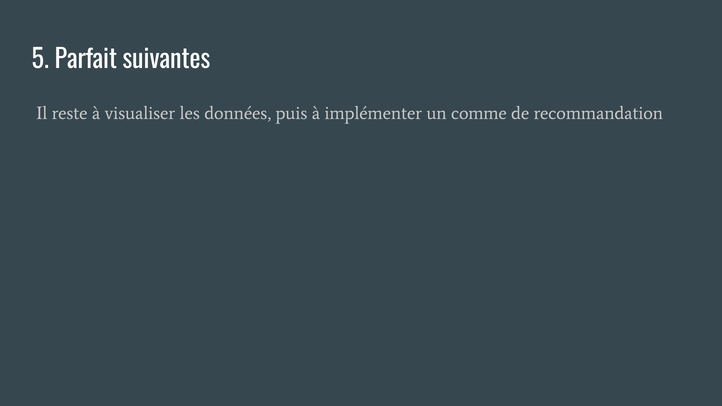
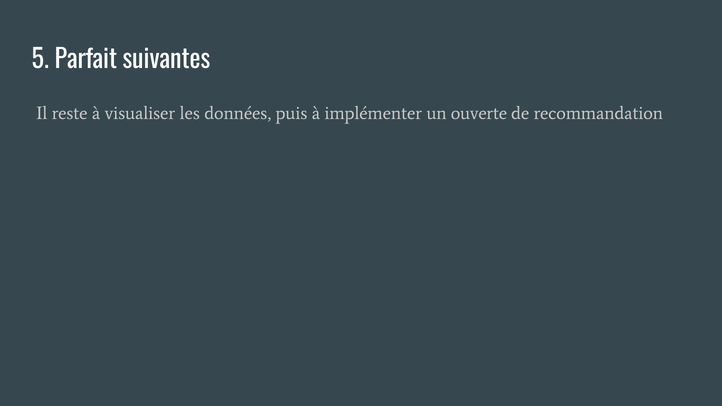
comme: comme -> ouverte
